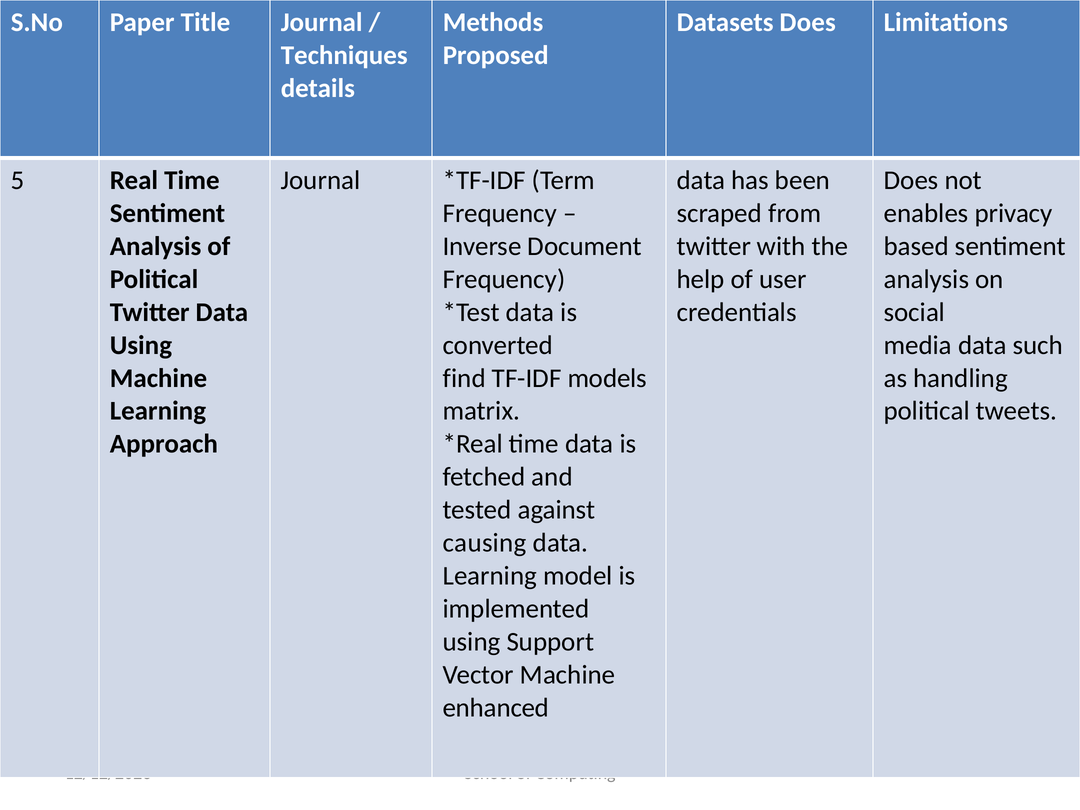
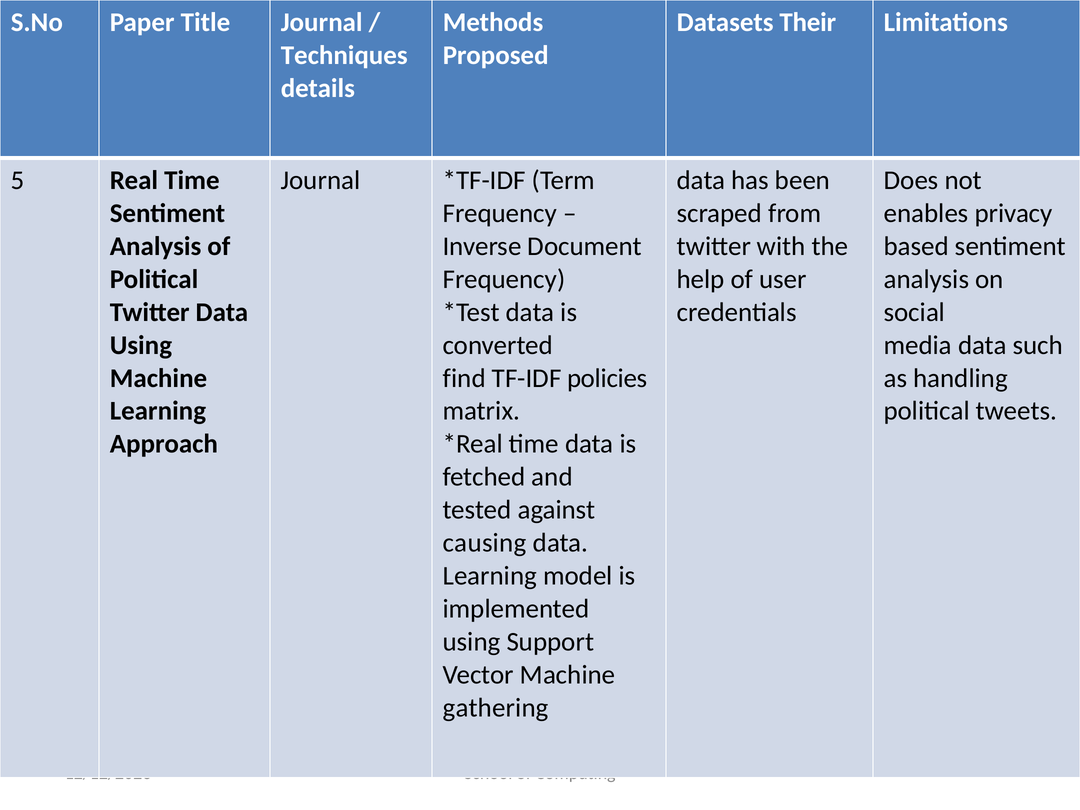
Datasets Does: Does -> Their
models: models -> policies
enhanced: enhanced -> gathering
